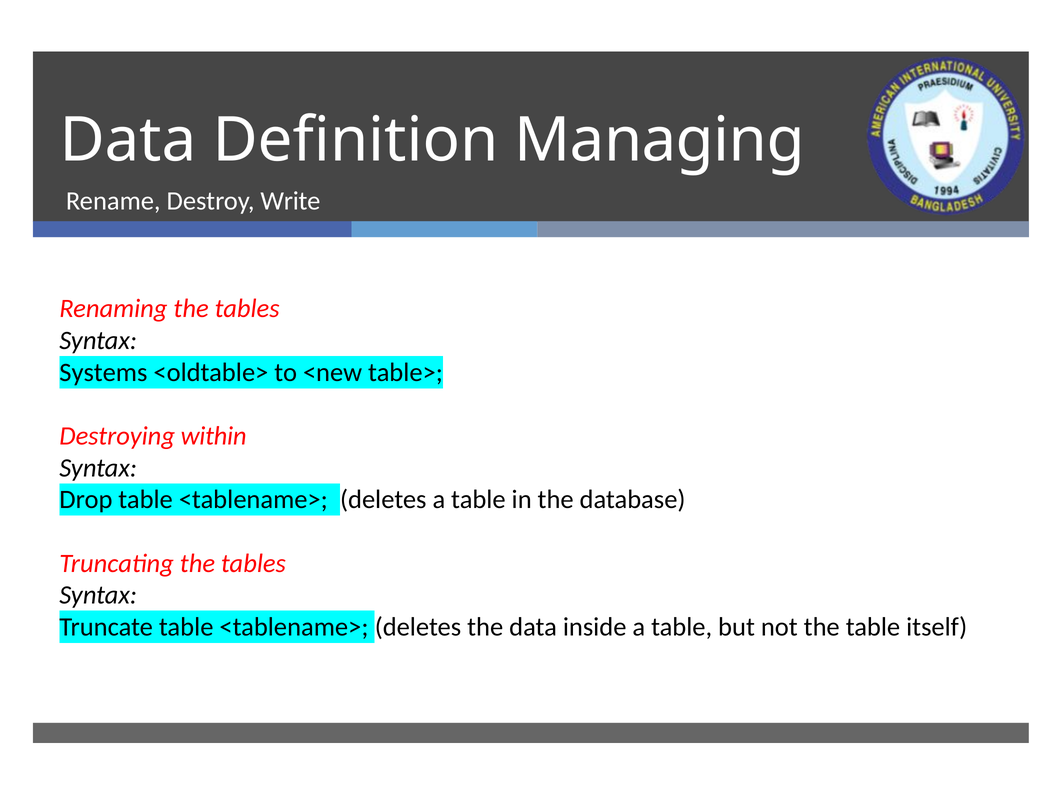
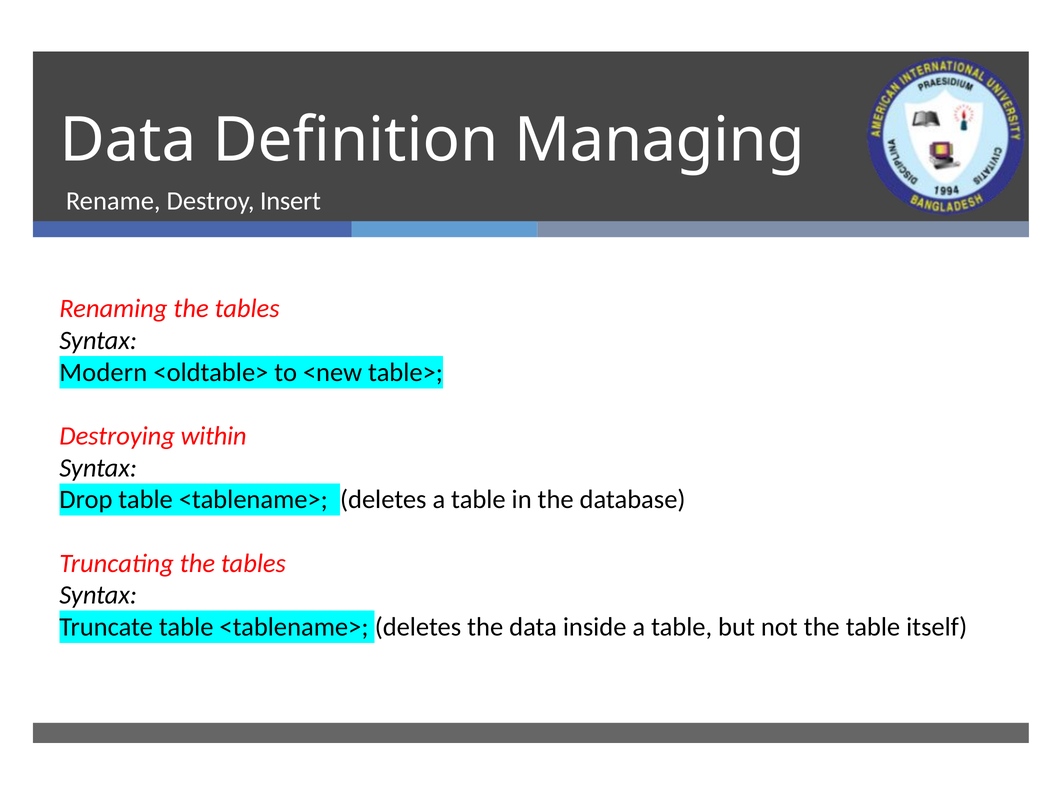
Write: Write -> Insert
Systems: Systems -> Modern
